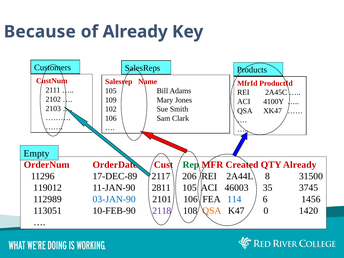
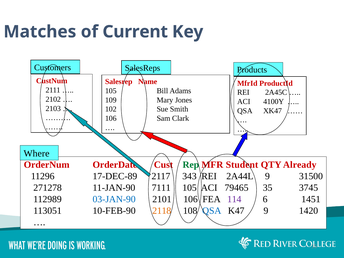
Because: Because -> Matches
of Already: Already -> Current
Empty: Empty -> Where
Created: Created -> Student
206: 206 -> 343
2A44L 8: 8 -> 9
119012: 119012 -> 271278
2811: 2811 -> 7111
46003: 46003 -> 79465
114 colour: blue -> purple
1456: 1456 -> 1451
2118 colour: purple -> orange
QSA at (212, 211) colour: orange -> blue
K47 0: 0 -> 9
